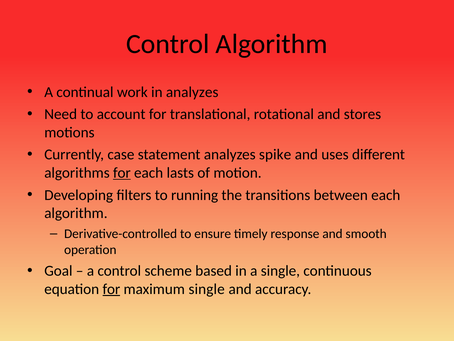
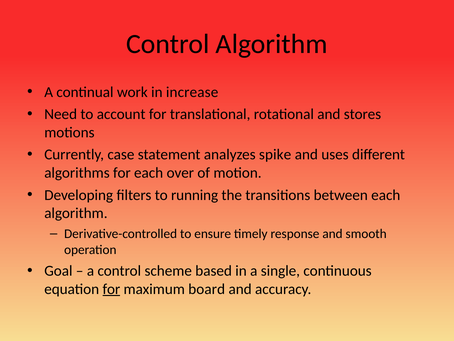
in analyzes: analyzes -> increase
for at (122, 173) underline: present -> none
lasts: lasts -> over
maximum single: single -> board
